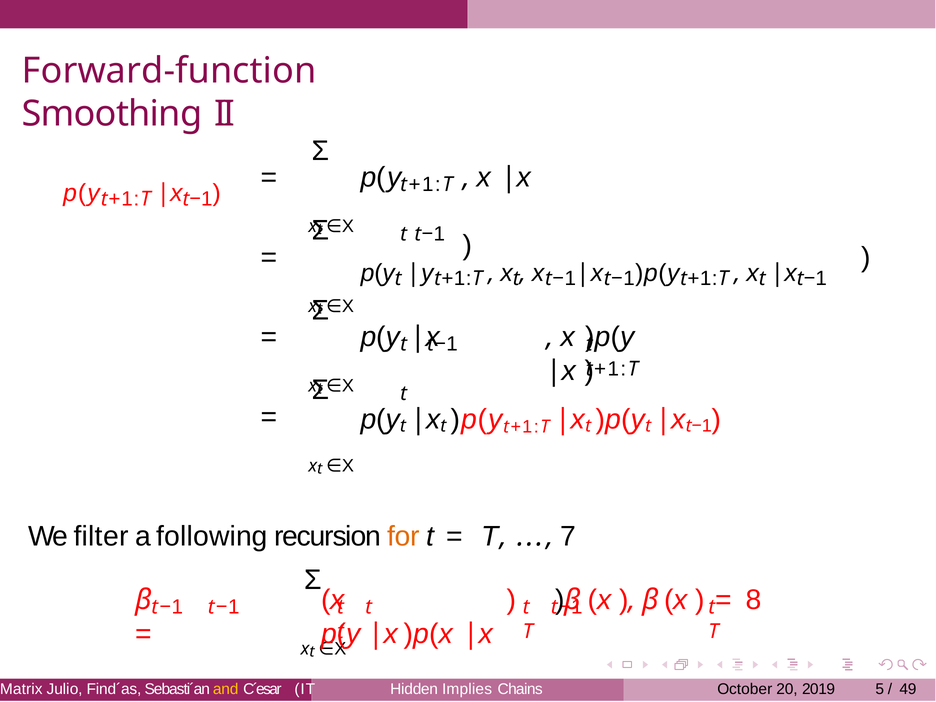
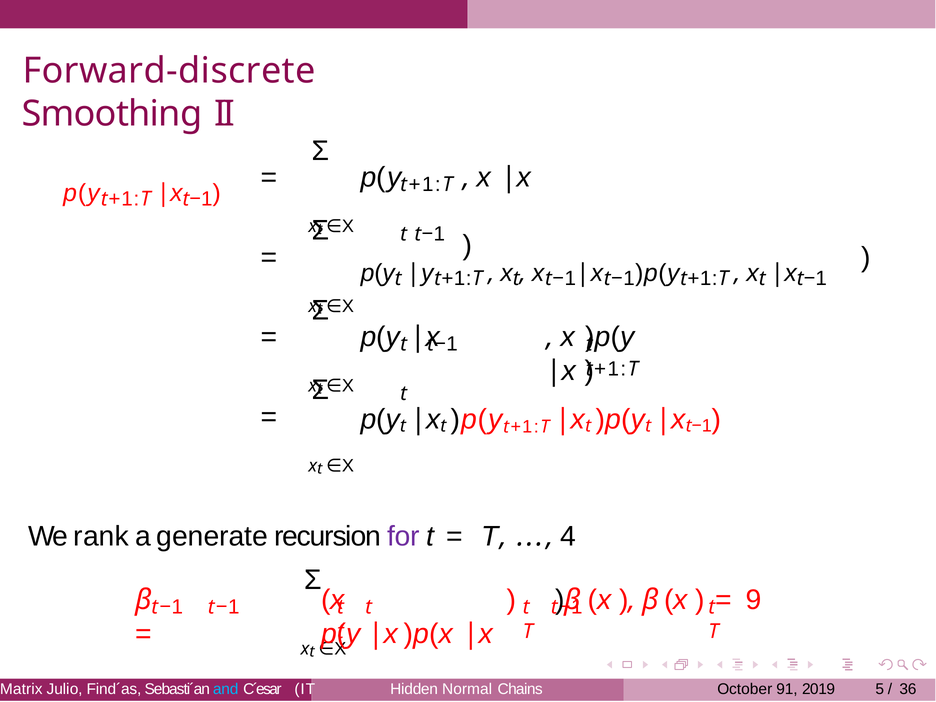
Forward-function: Forward-function -> Forward-discrete
filter: filter -> rank
following: following -> generate
for colour: orange -> purple
7: 7 -> 4
8: 8 -> 9
and colour: yellow -> light blue
Implies: Implies -> Normal
20: 20 -> 91
49: 49 -> 36
